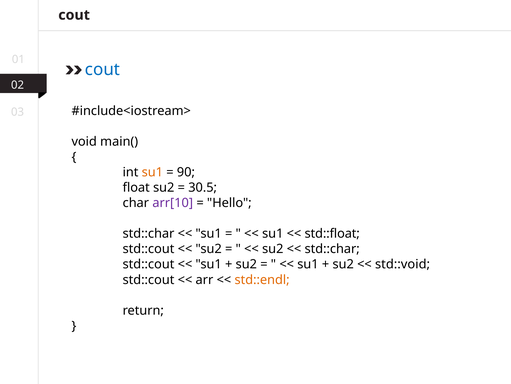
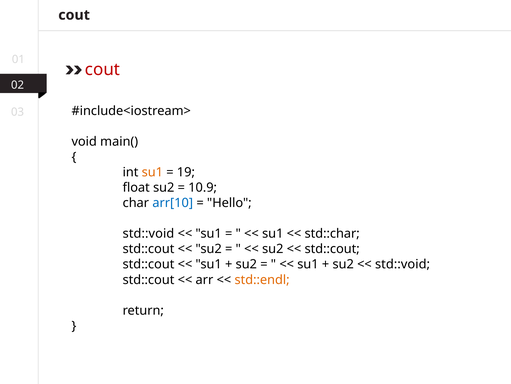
cout at (102, 69) colour: blue -> red
90: 90 -> 19
30.5: 30.5 -> 10.9
arr[10 colour: purple -> blue
std::char at (149, 233): std::char -> std::void
std::float: std::float -> std::char
std::char at (332, 249): std::char -> std::cout
